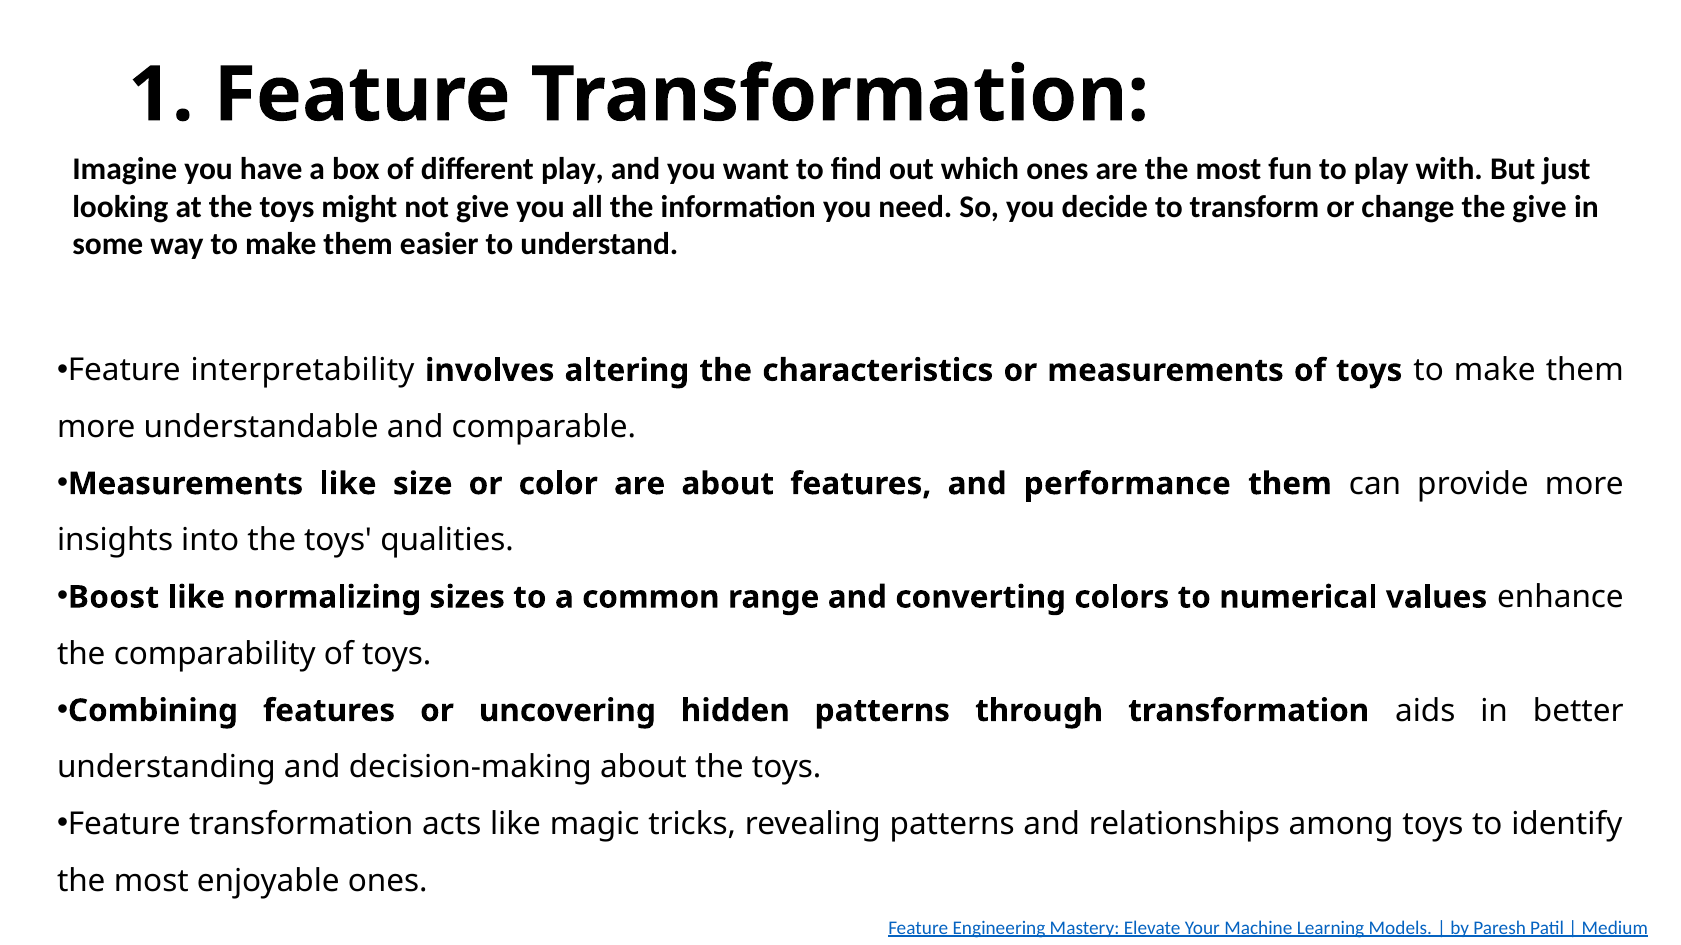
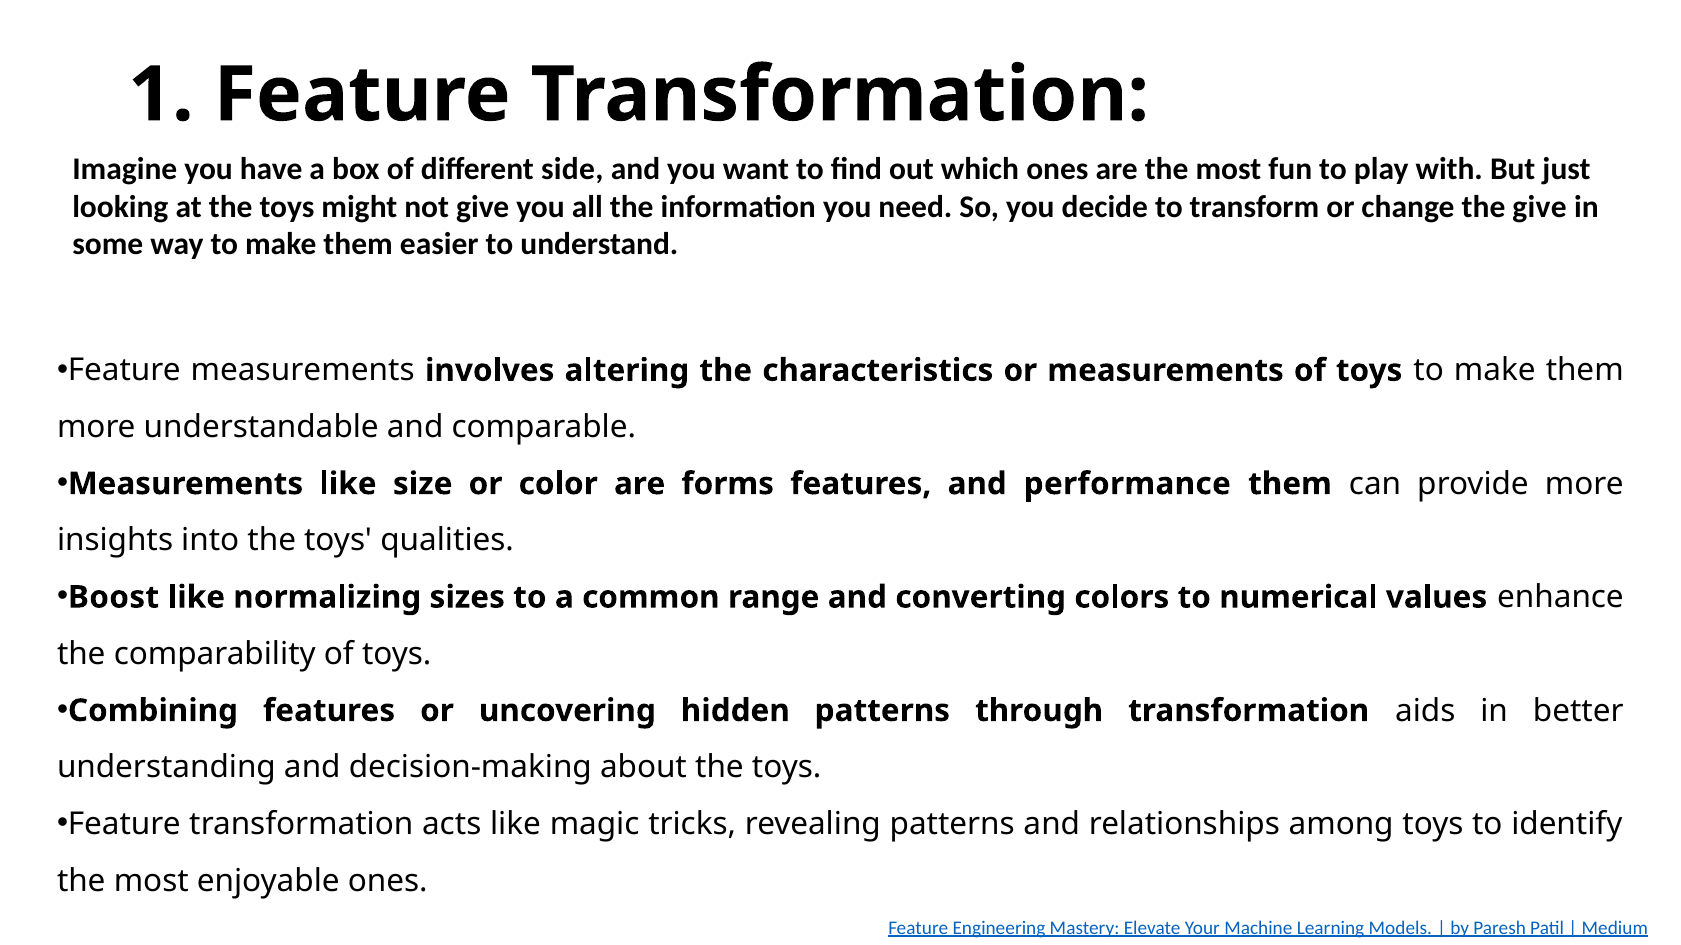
different play: play -> side
Feature interpretability: interpretability -> measurements
are about: about -> forms
